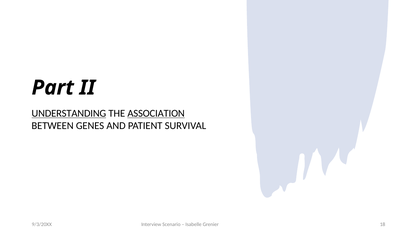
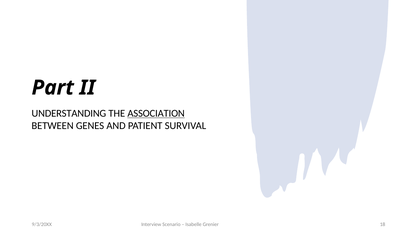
UNDERSTANDING underline: present -> none
